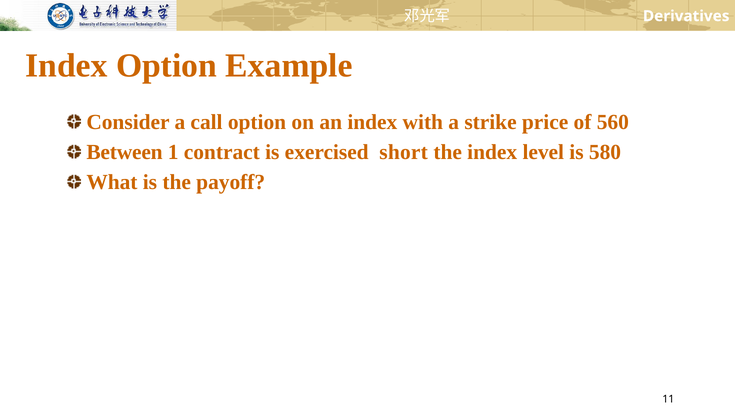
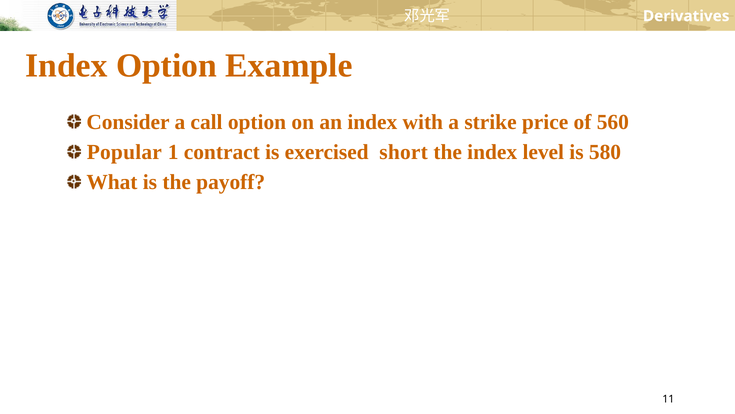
Between: Between -> Popular
